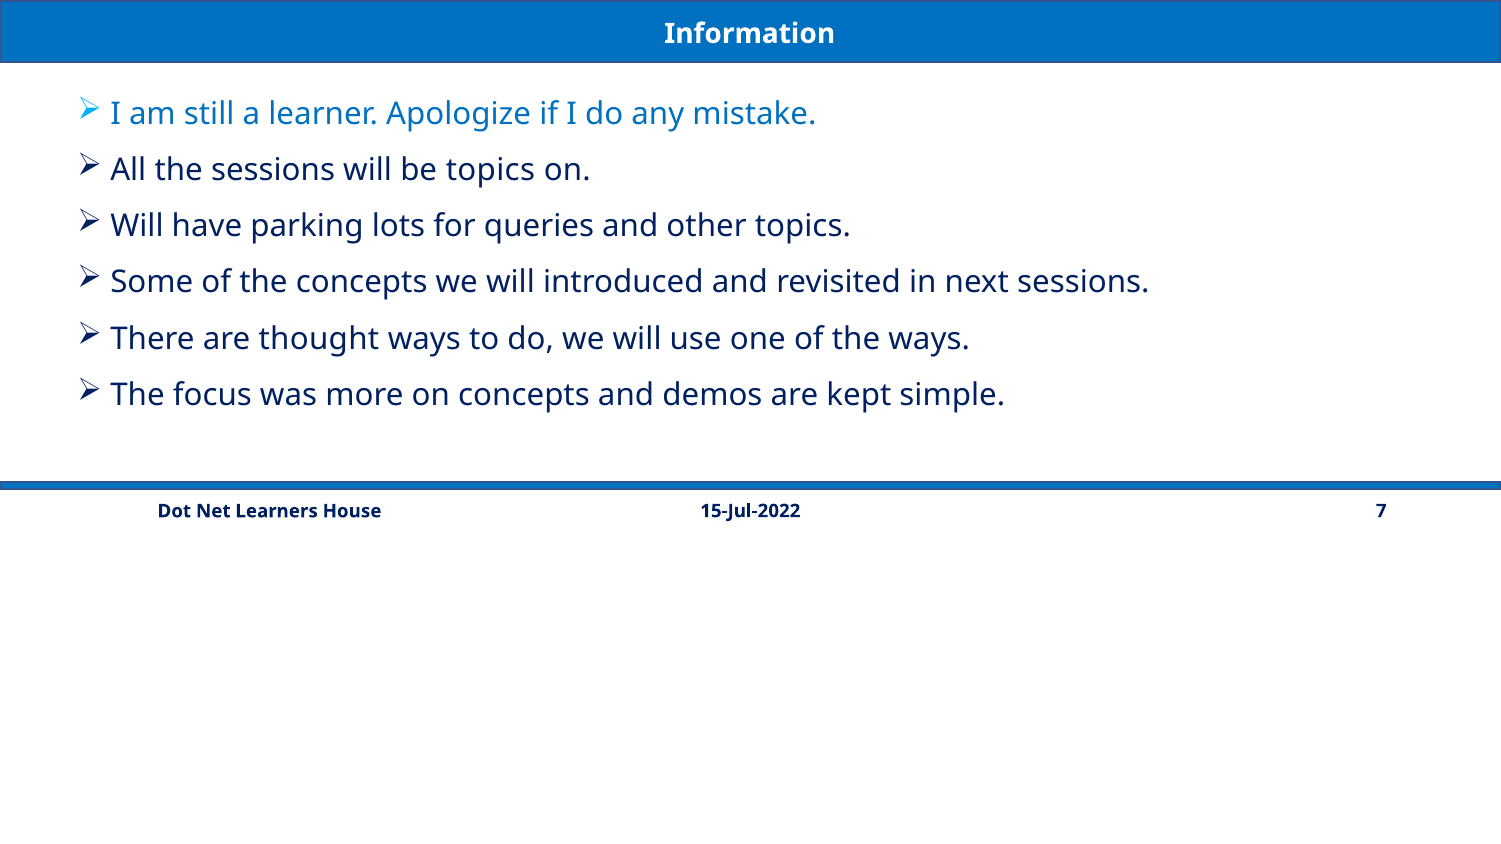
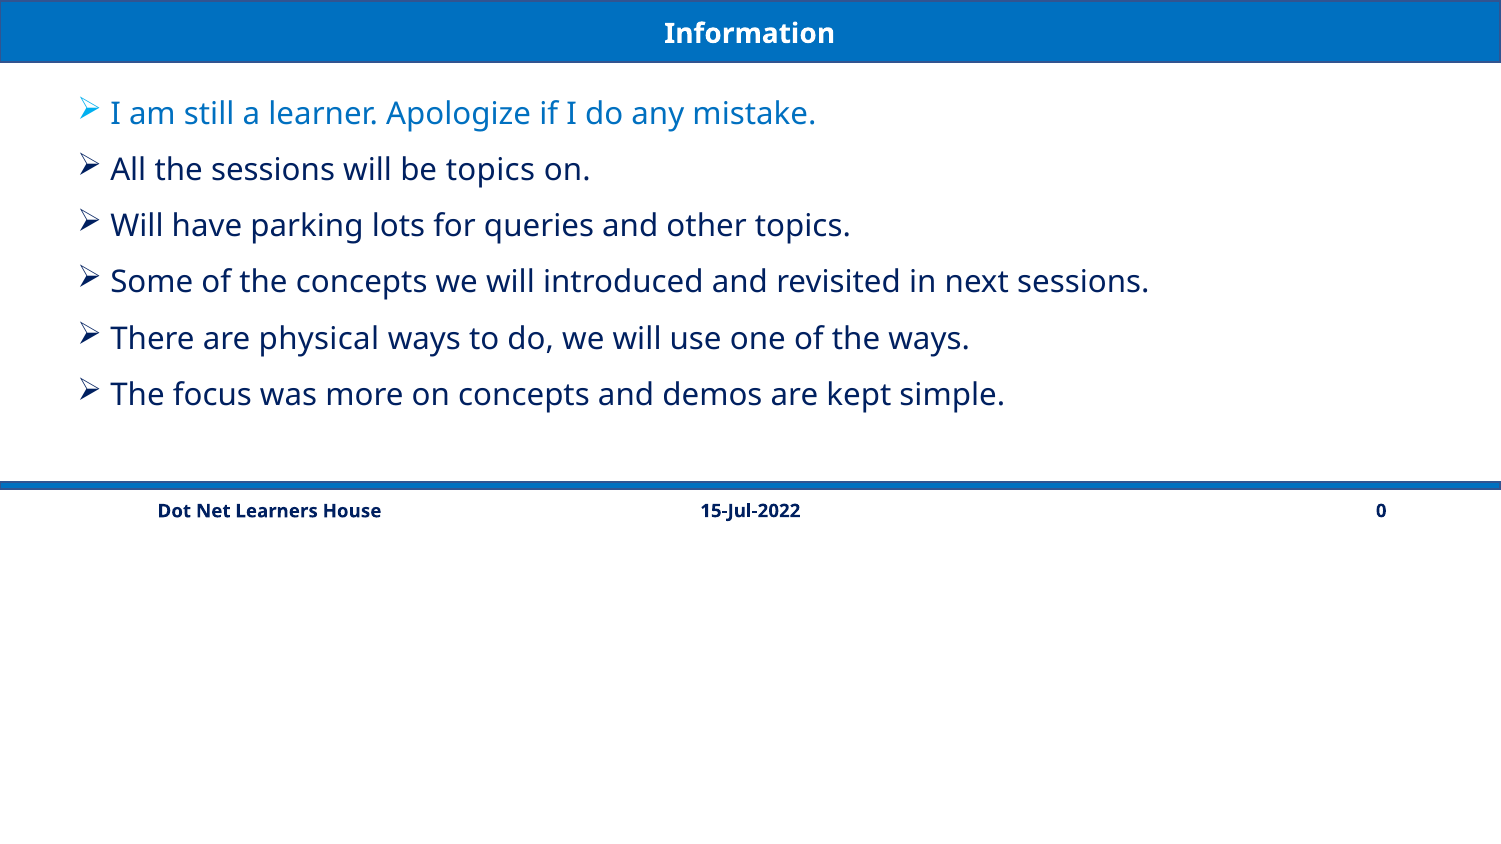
thought: thought -> physical
7: 7 -> 0
